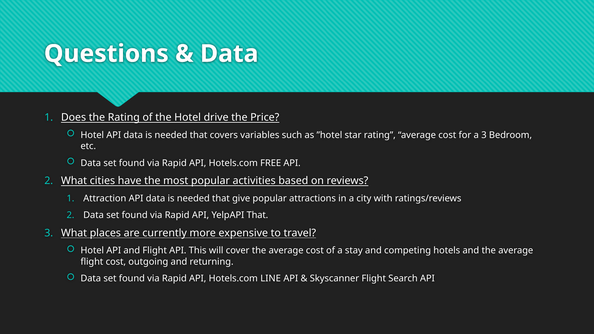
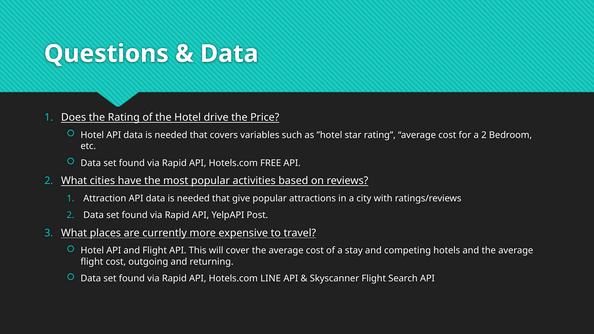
a 3: 3 -> 2
YelpAPI That: That -> Post
